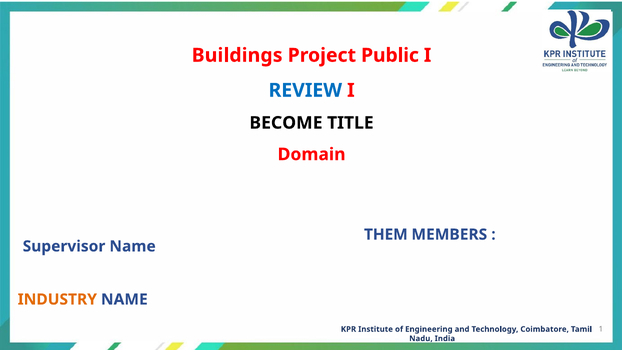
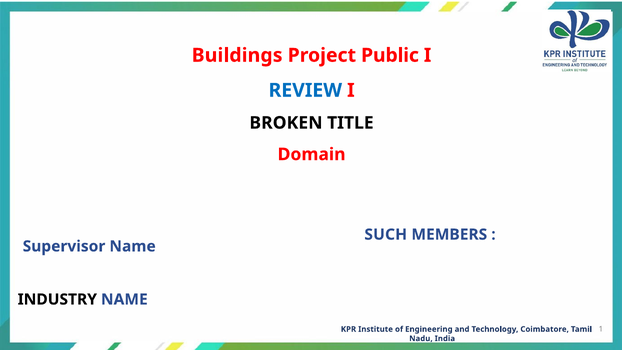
BECOME: BECOME -> BROKEN
THEM: THEM -> SUCH
INDUSTRY colour: orange -> black
